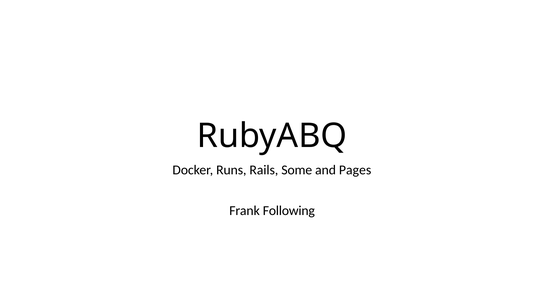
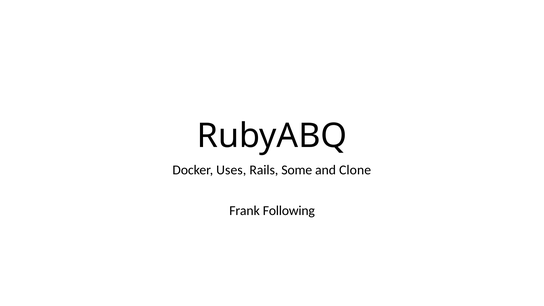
Runs: Runs -> Uses
Pages: Pages -> Clone
